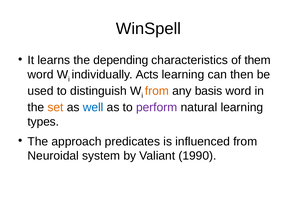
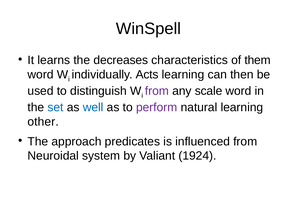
depending: depending -> decreases
from at (157, 91) colour: orange -> purple
basis: basis -> scale
set colour: orange -> blue
types: types -> other
1990: 1990 -> 1924
